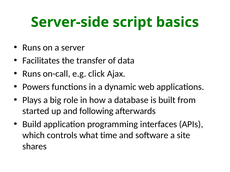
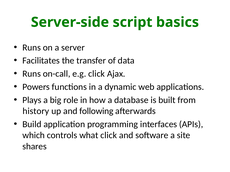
started: started -> history
what time: time -> click
